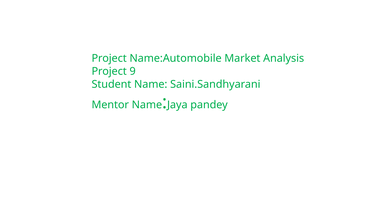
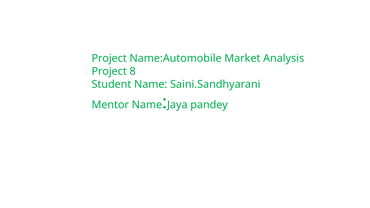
9: 9 -> 8
